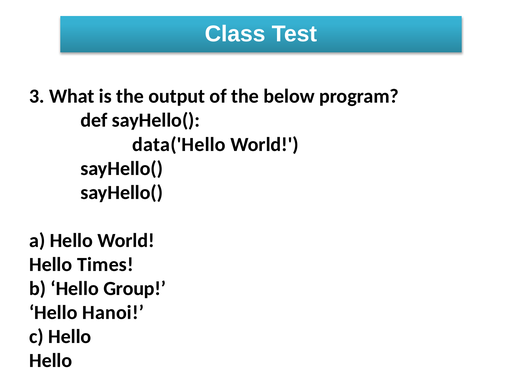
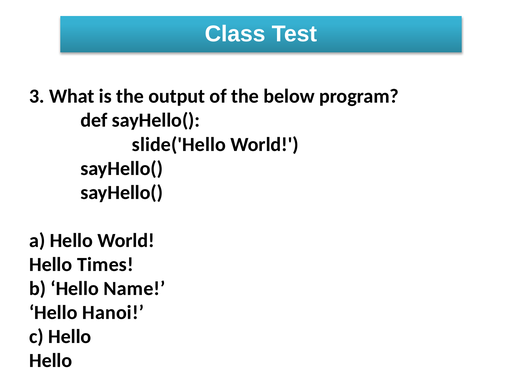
data('Hello: data('Hello -> slide('Hello
Group: Group -> Name
